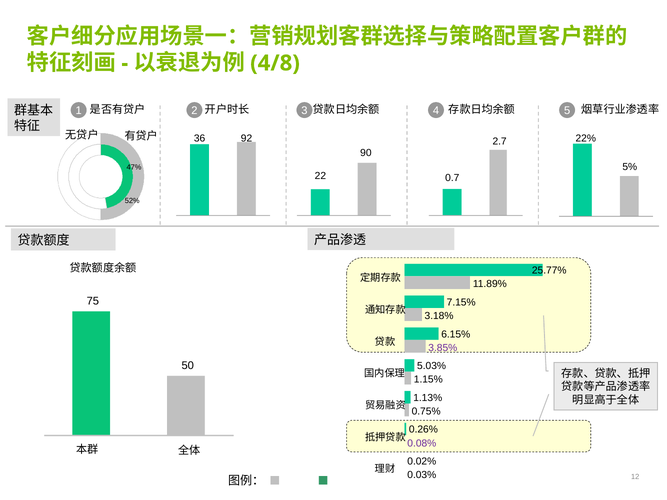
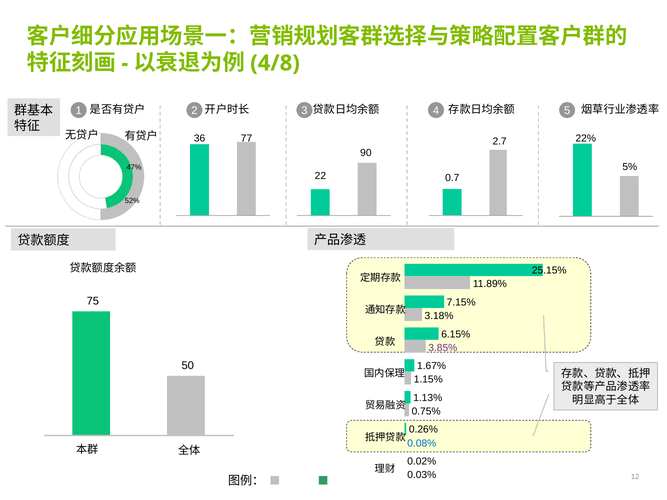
92: 92 -> 77
25.77%: 25.77% -> 25.15%
5.03%: 5.03% -> 1.67%
0.08% colour: purple -> blue
